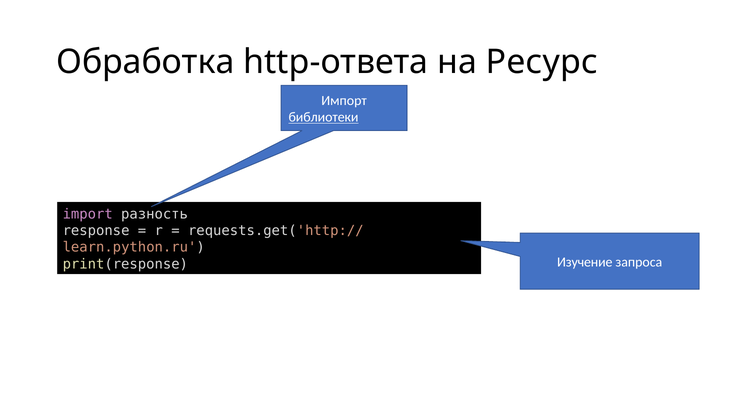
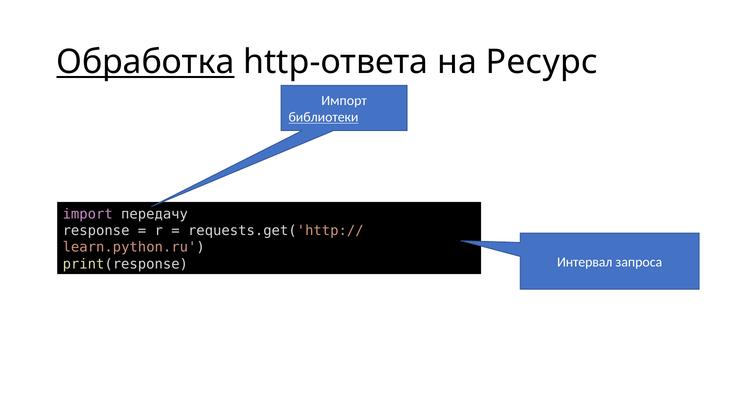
Обработка underline: none -> present
разность: разность -> передачу
Изучение: Изучение -> Интервал
